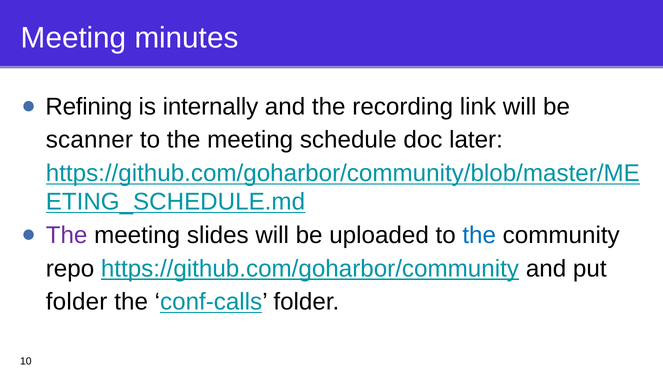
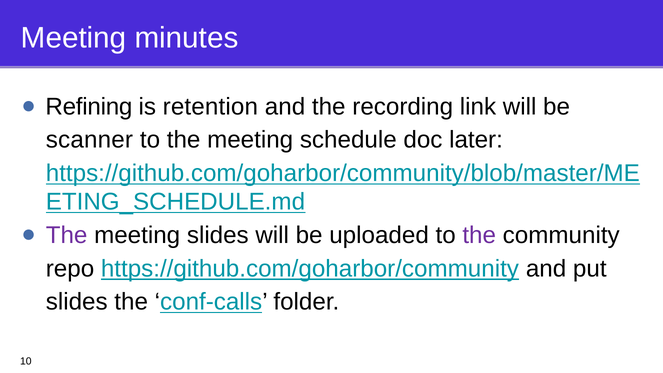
internally: internally -> retention
the at (479, 235) colour: blue -> purple
folder at (77, 302): folder -> slides
